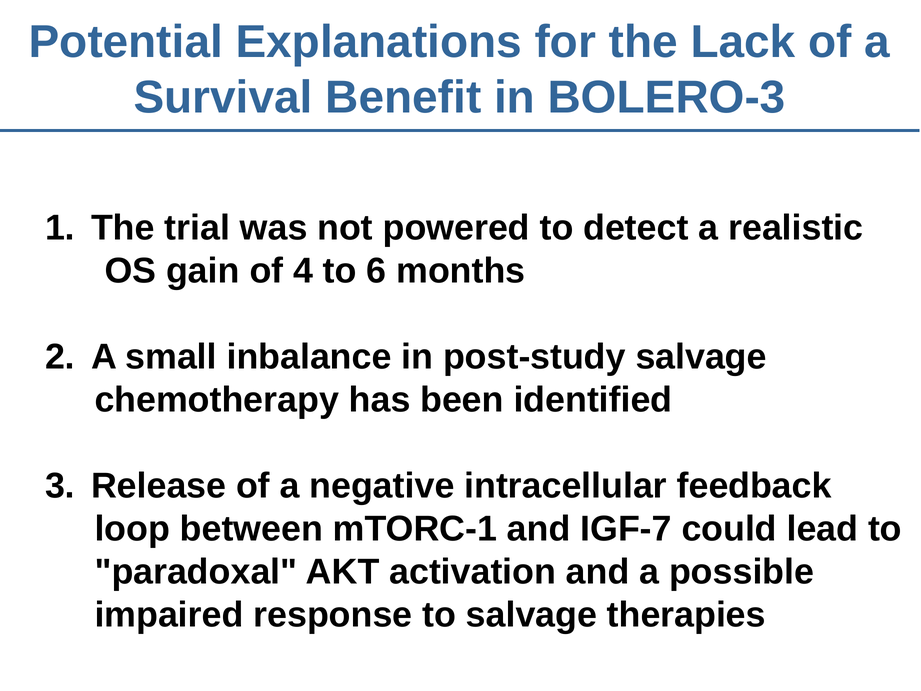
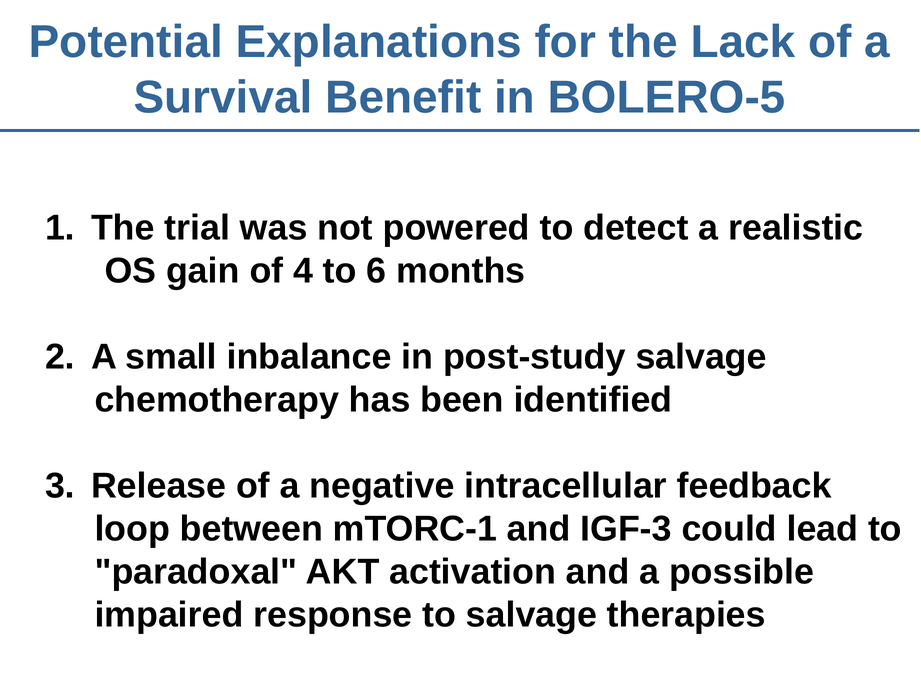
BOLERO-3: BOLERO-3 -> BOLERO-5
IGF-7: IGF-7 -> IGF-3
